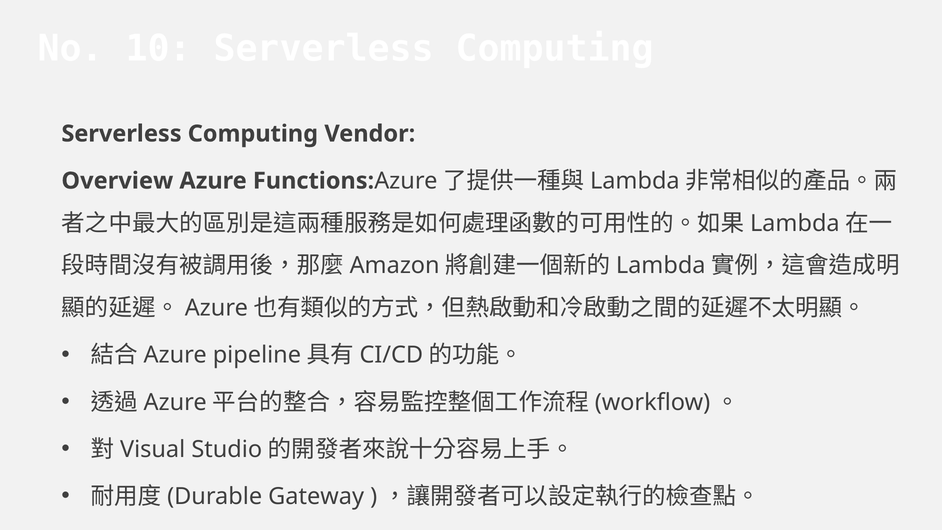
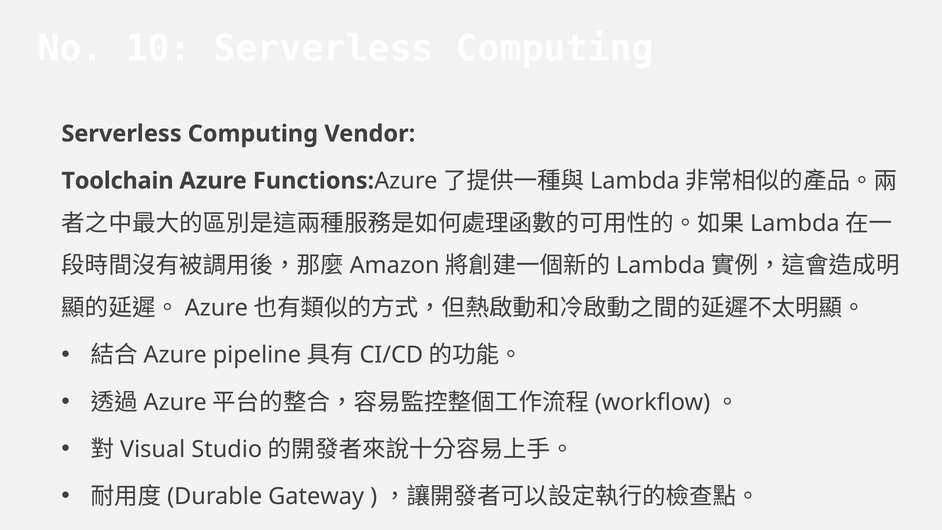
Overview: Overview -> Toolchain
